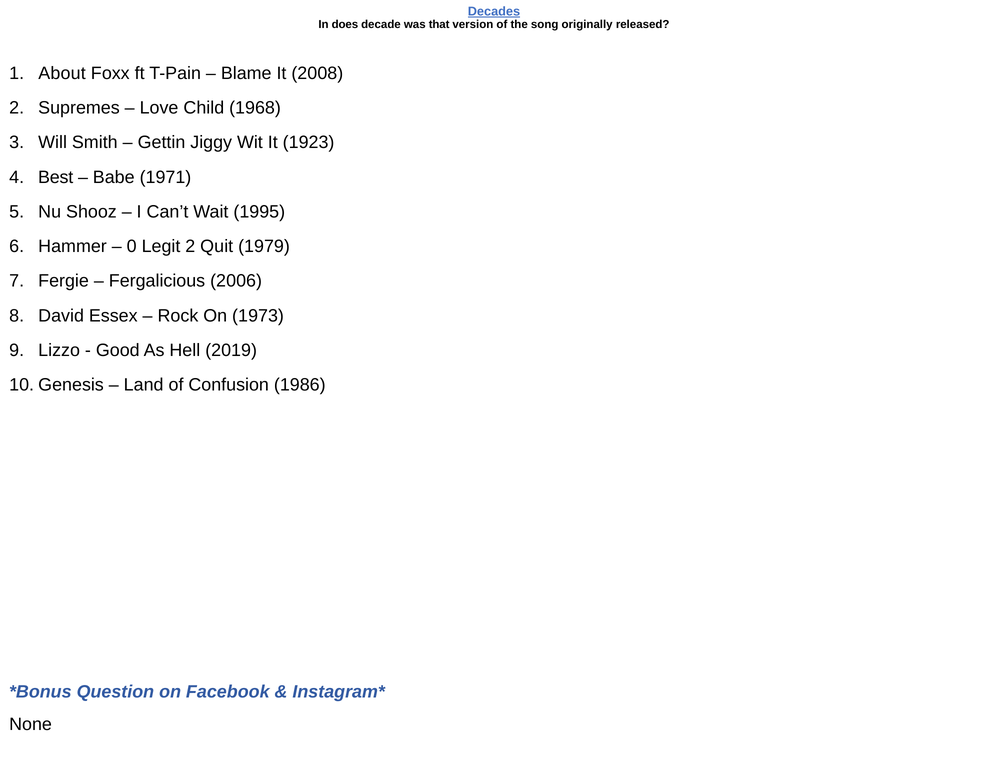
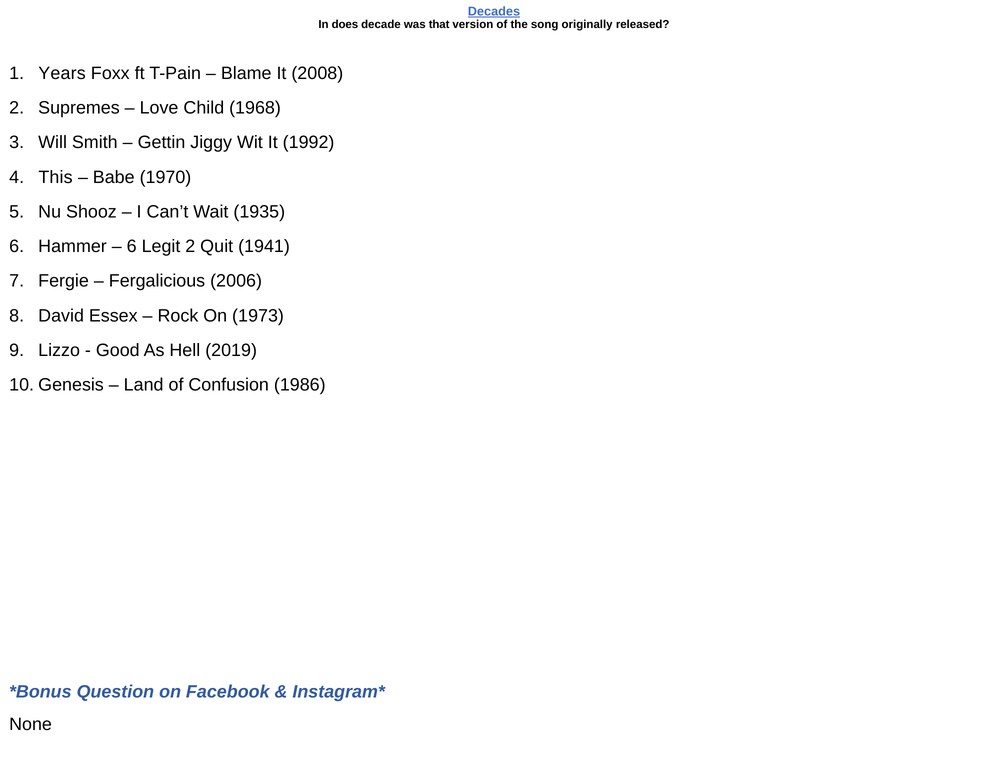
About: About -> Years
1923: 1923 -> 1992
Best: Best -> This
1971: 1971 -> 1970
1995: 1995 -> 1935
0 at (132, 246): 0 -> 6
1979: 1979 -> 1941
